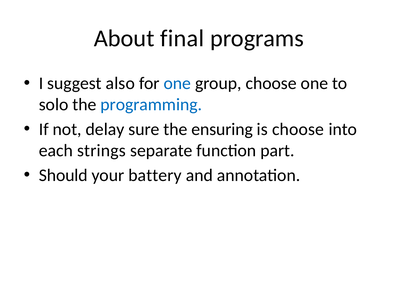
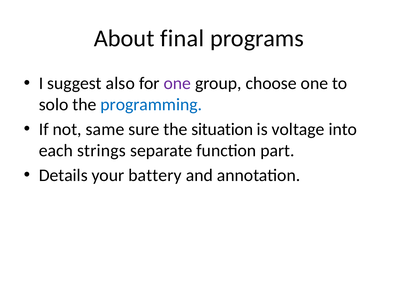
one at (177, 83) colour: blue -> purple
delay: delay -> same
ensuring: ensuring -> situation
is choose: choose -> voltage
Should: Should -> Details
